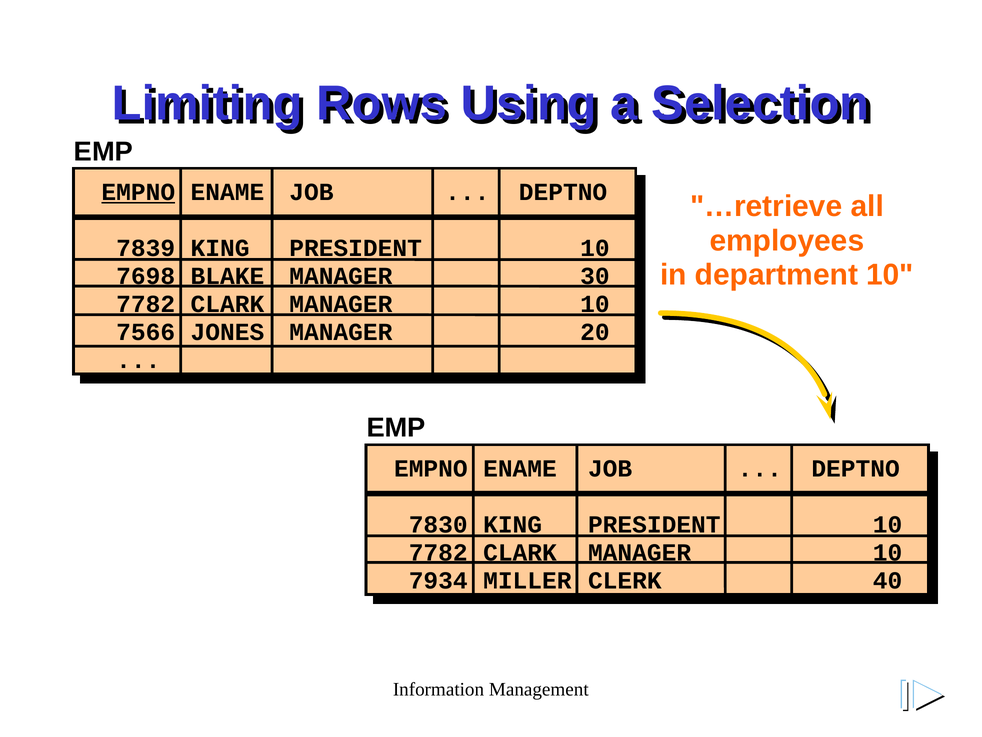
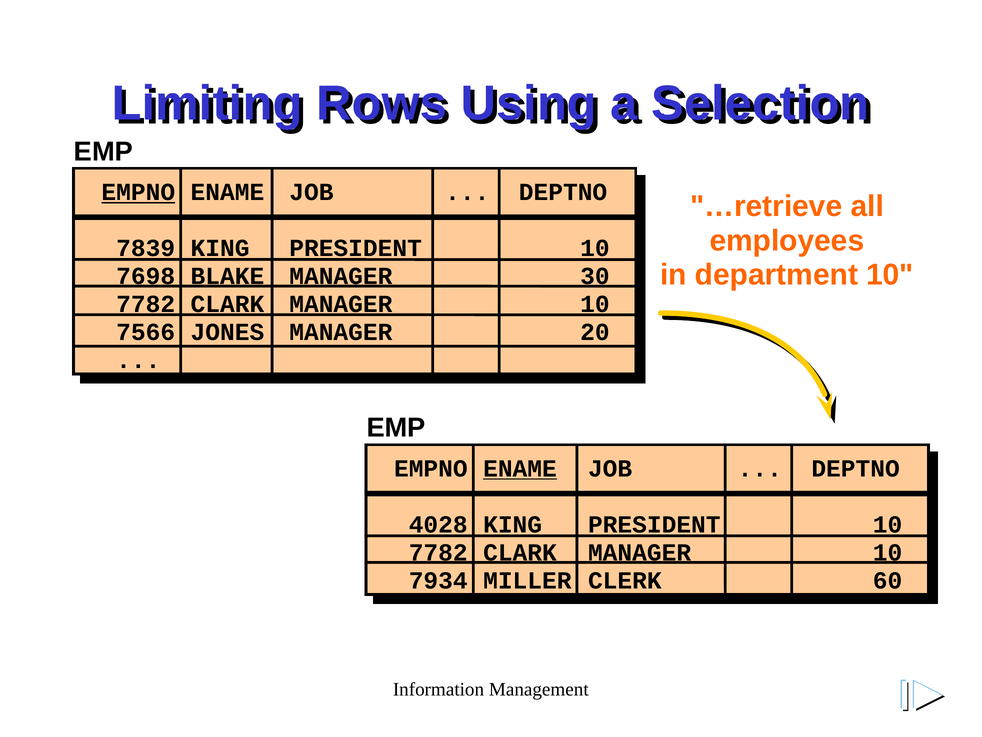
ENAME at (520, 468) underline: none -> present
7830: 7830 -> 4028
40: 40 -> 60
